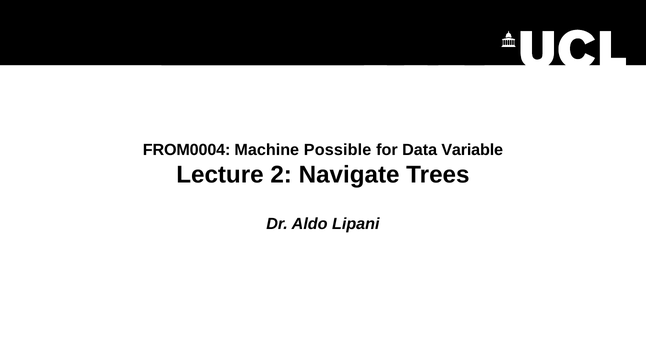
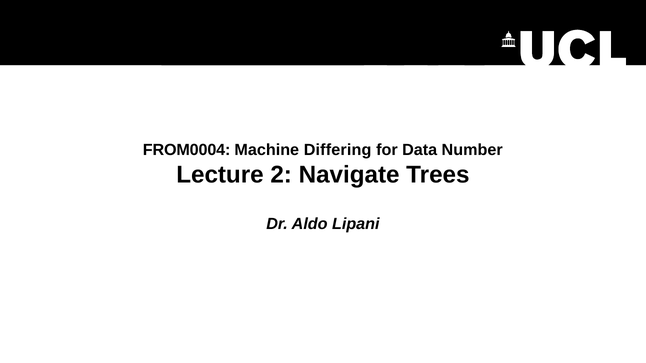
Possible: Possible -> Differing
Variable: Variable -> Number
